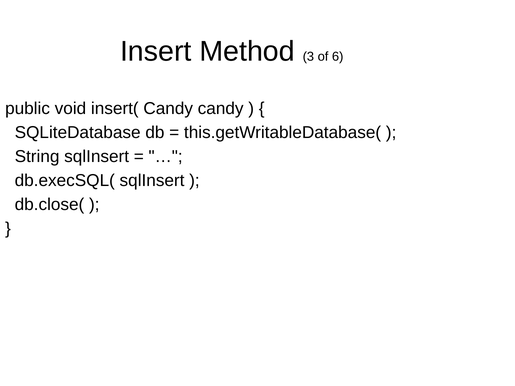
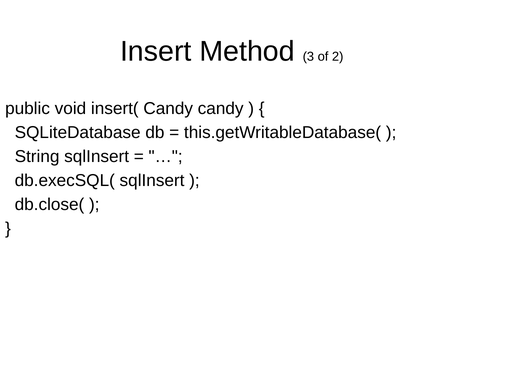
6: 6 -> 2
